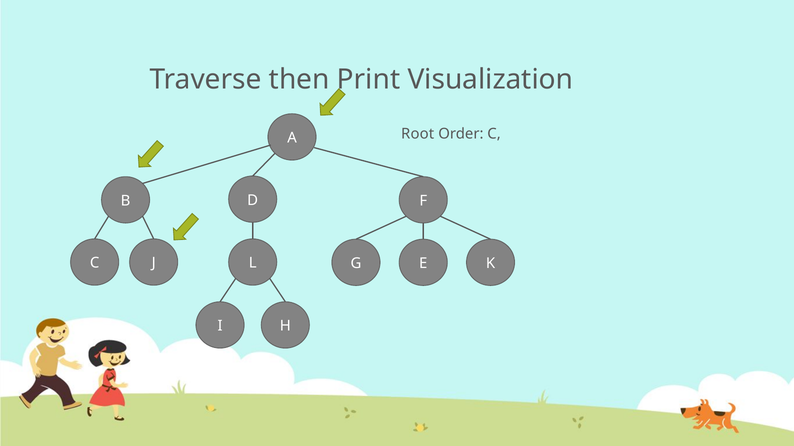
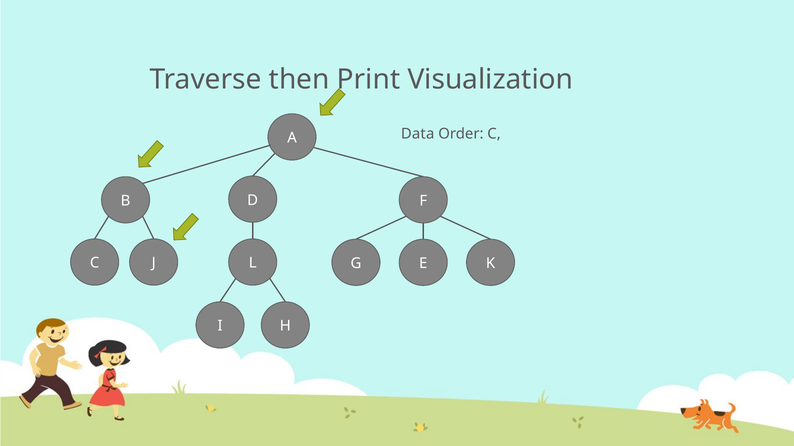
Root: Root -> Data
